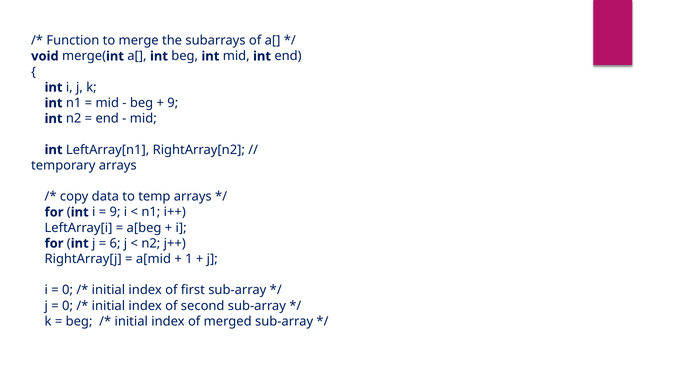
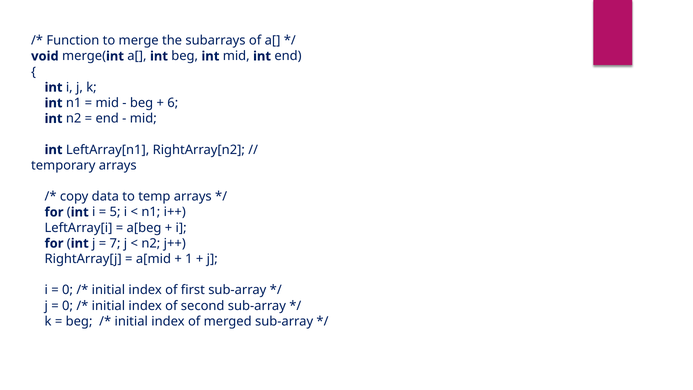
9 at (173, 103): 9 -> 6
9 at (115, 212): 9 -> 5
6: 6 -> 7
